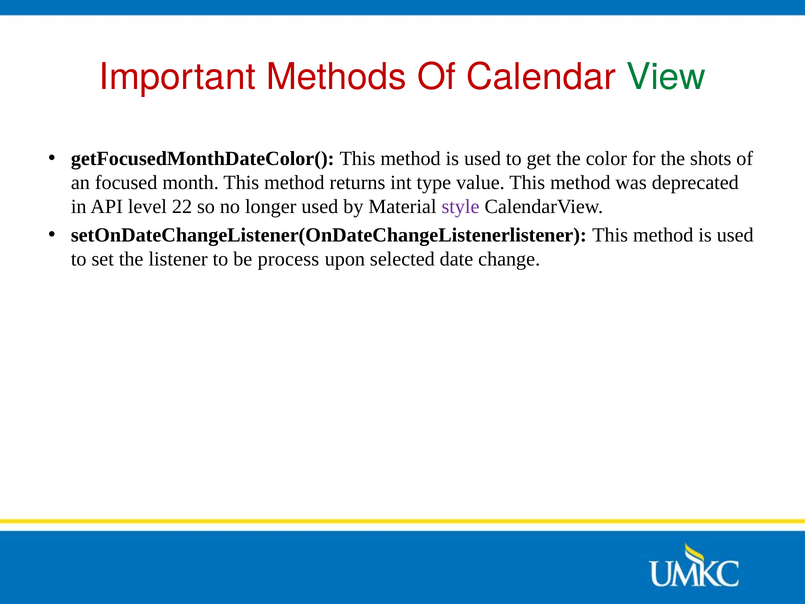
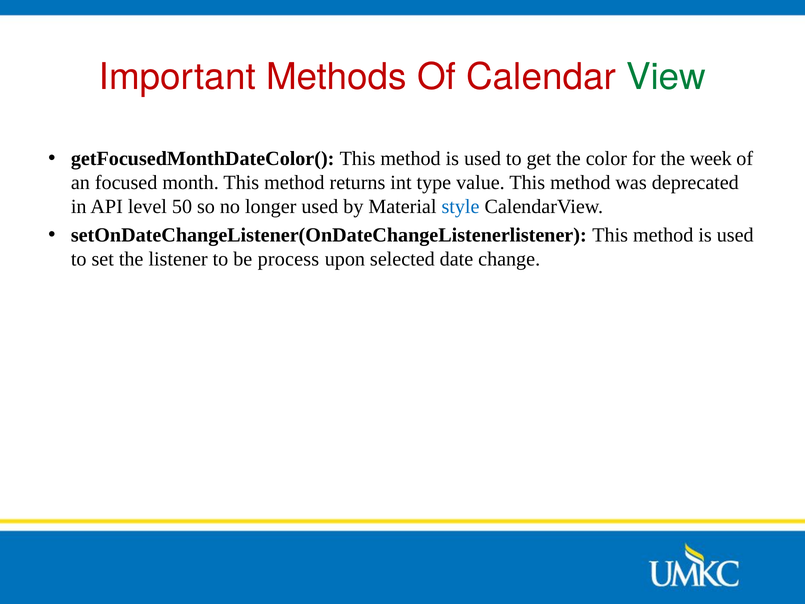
shots: shots -> week
22: 22 -> 50
style colour: purple -> blue
